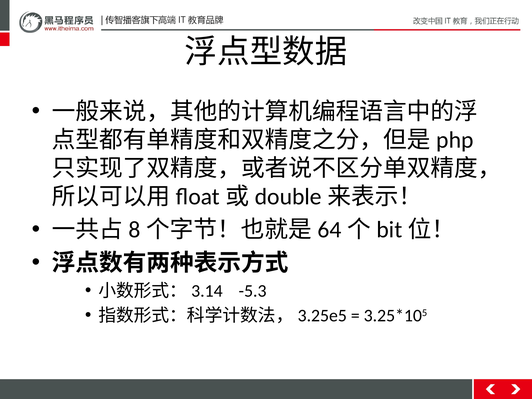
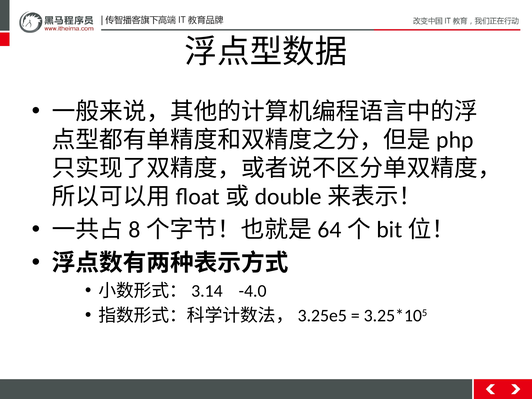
-5.3: -5.3 -> -4.0
